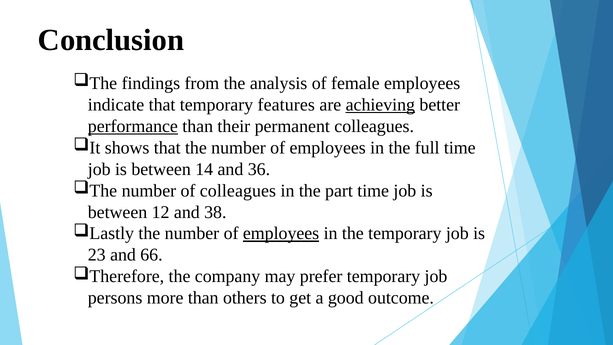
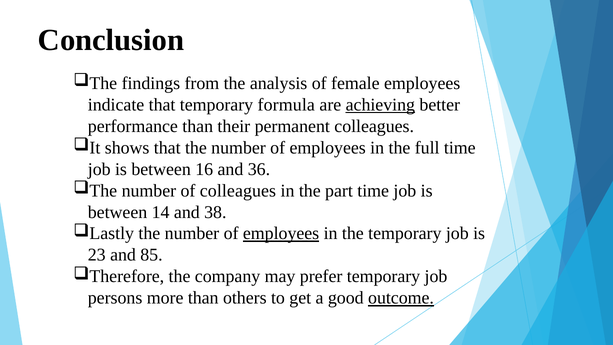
features: features -> formula
performance underline: present -> none
14: 14 -> 16
12: 12 -> 14
66: 66 -> 85
outcome underline: none -> present
